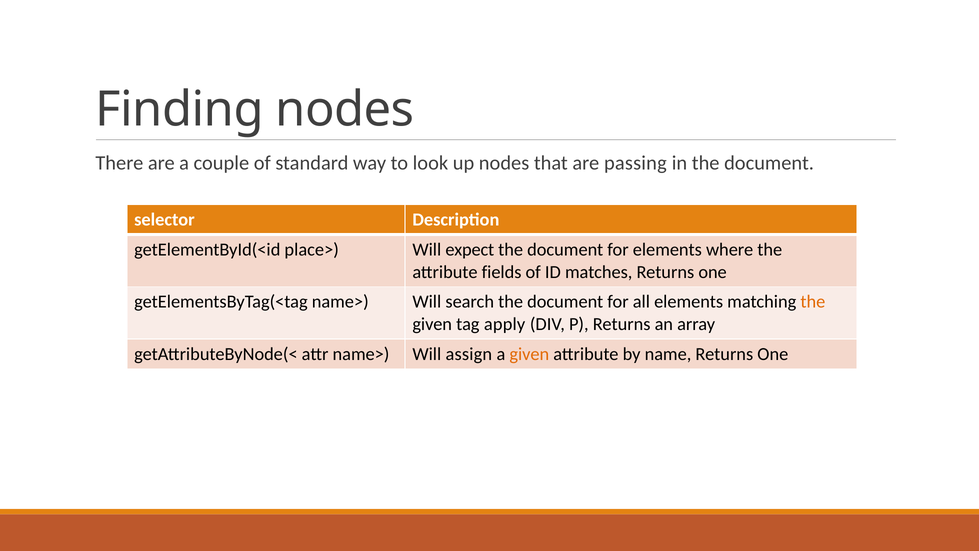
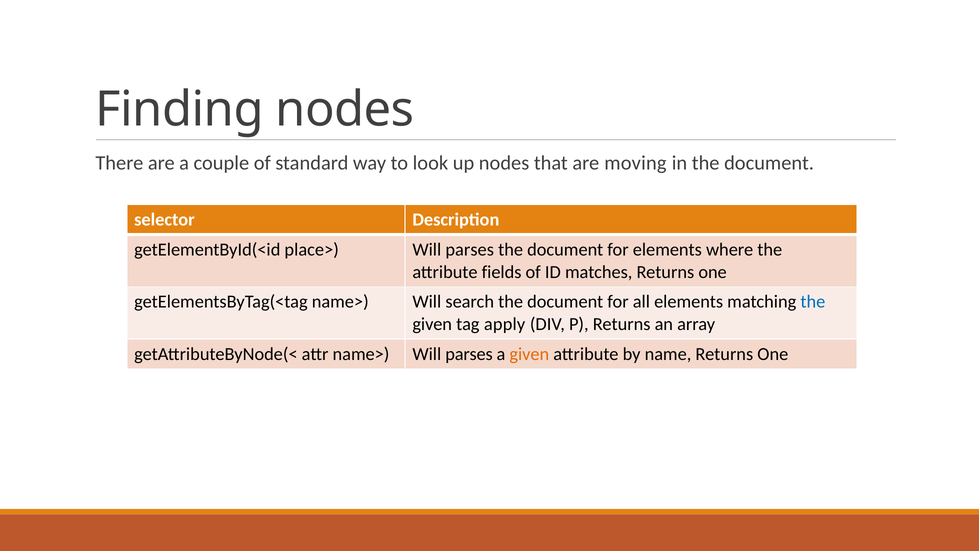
passing: passing -> moving
expect at (470, 250): expect -> parses
the at (813, 302) colour: orange -> blue
name> Will assign: assign -> parses
